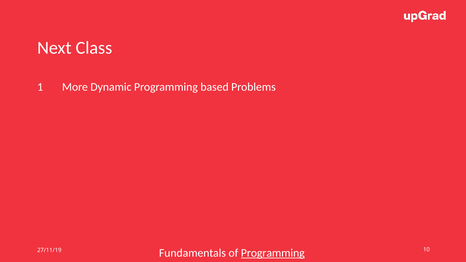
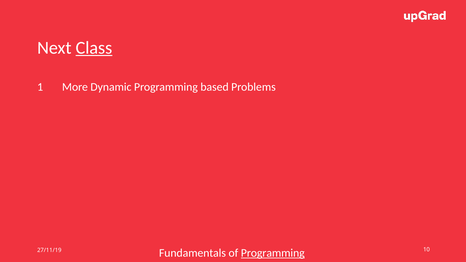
Class underline: none -> present
